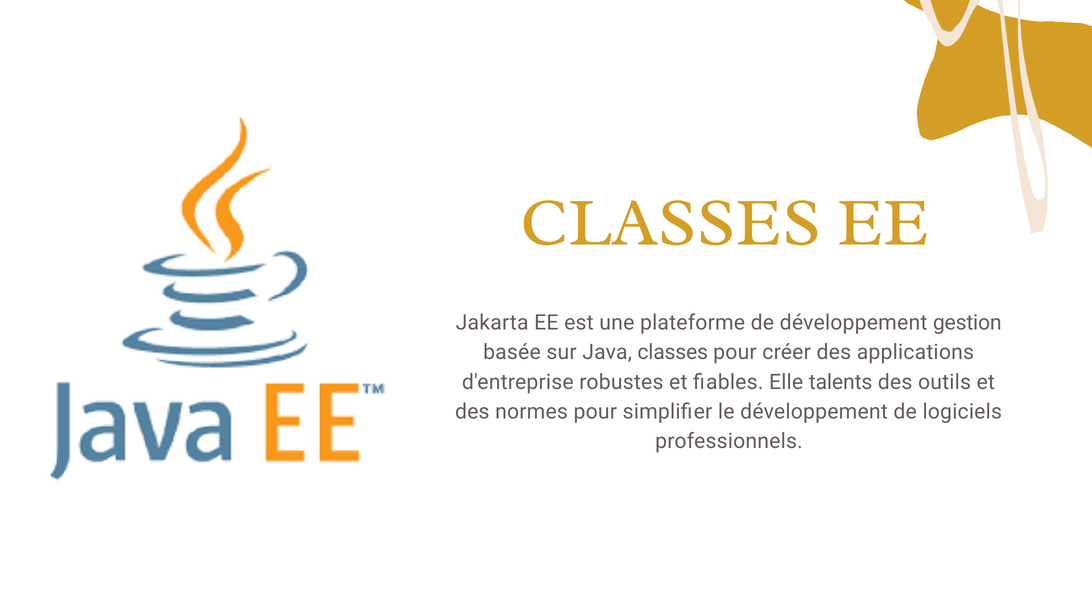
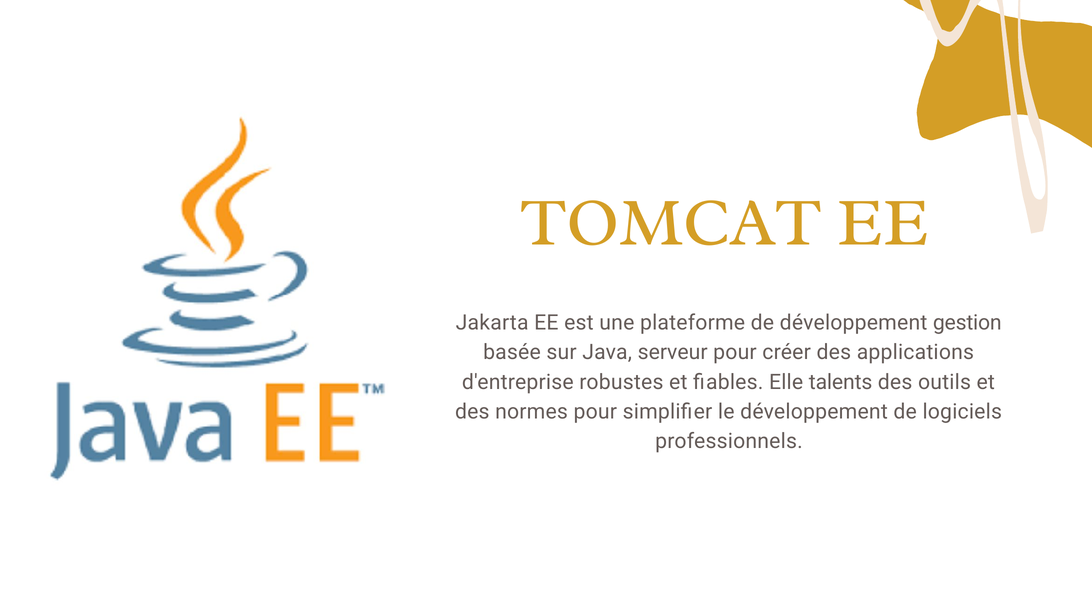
CLASSES at (671, 223): CLASSES -> TOMCAT
Java classes: classes -> serveur
